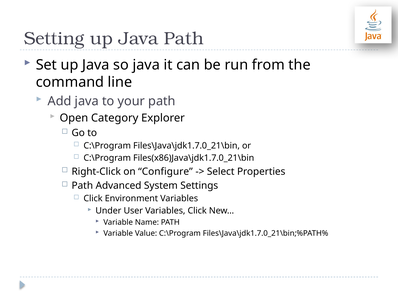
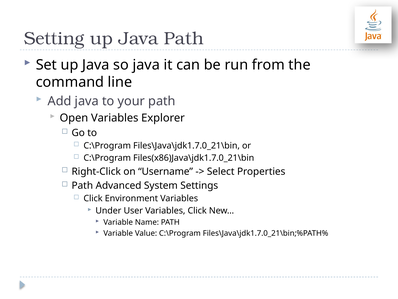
Open Category: Category -> Variables
Configure: Configure -> Username
